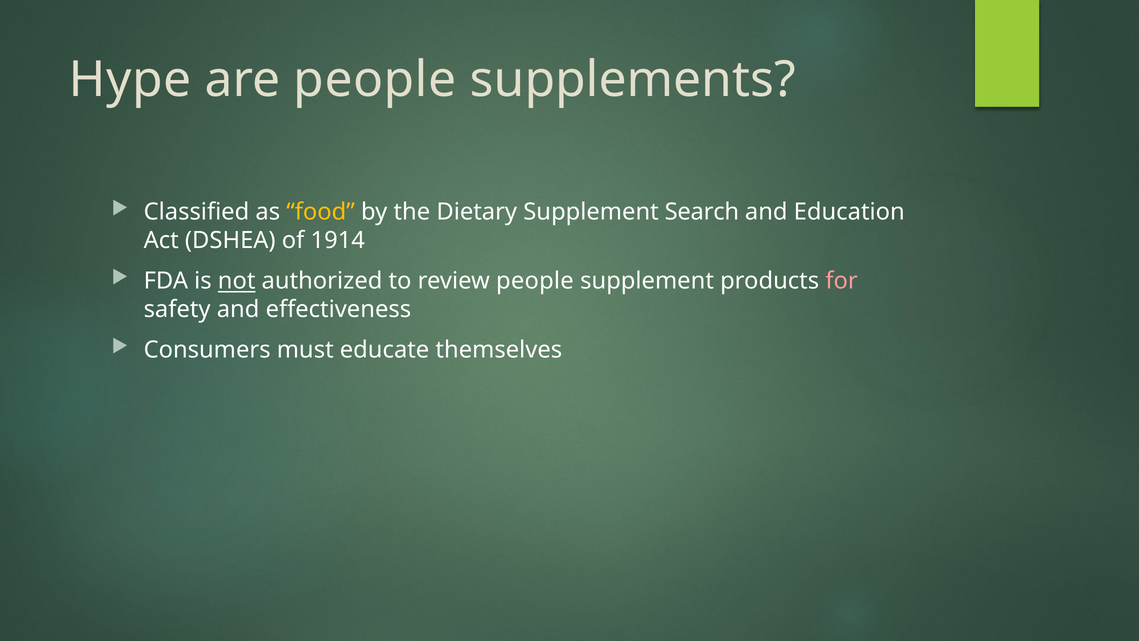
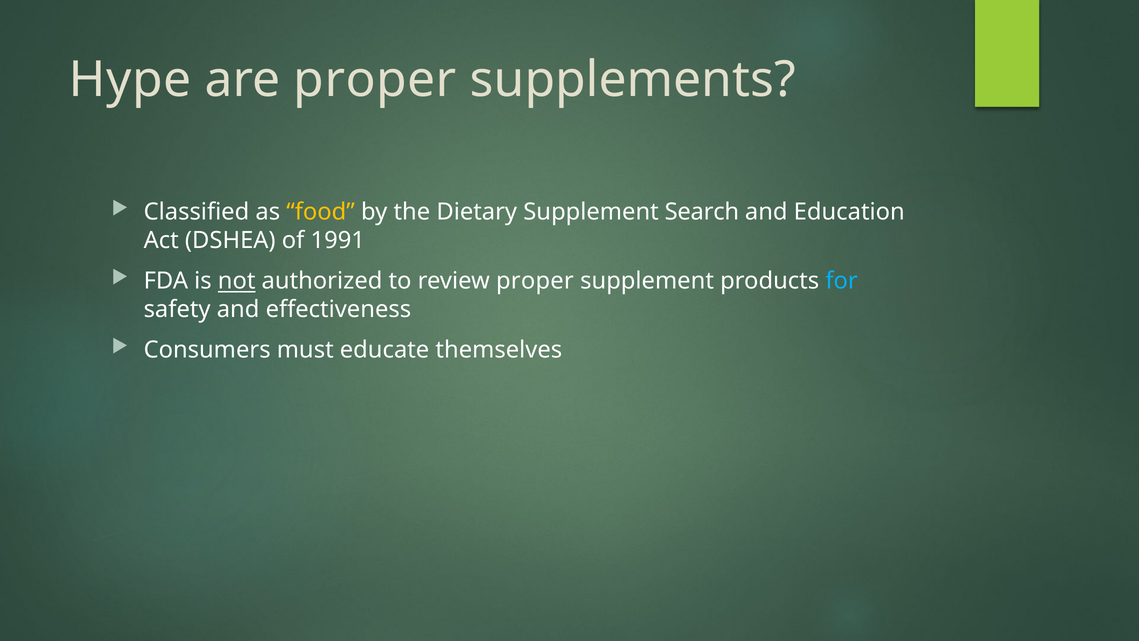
are people: people -> proper
1914: 1914 -> 1991
review people: people -> proper
for colour: pink -> light blue
